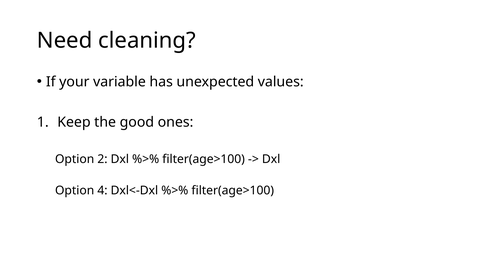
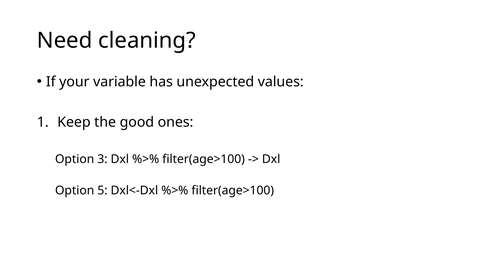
2: 2 -> 3
4: 4 -> 5
